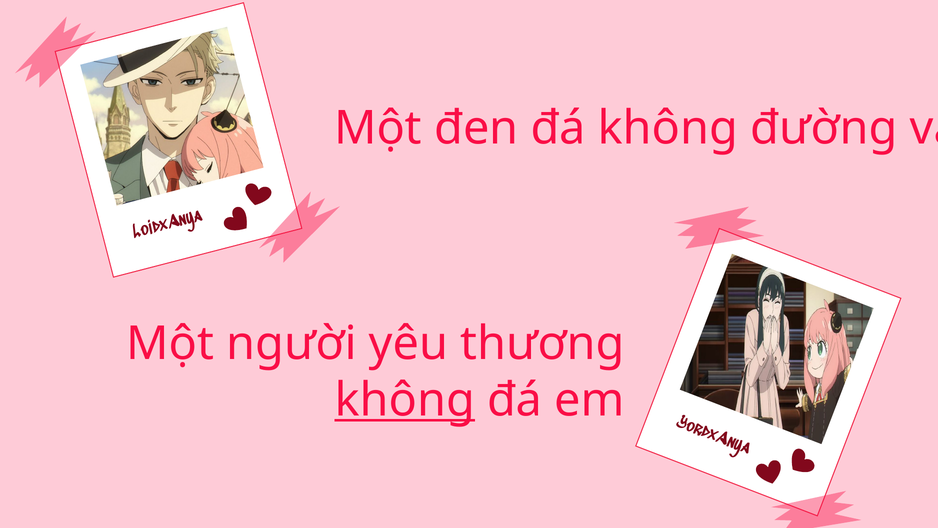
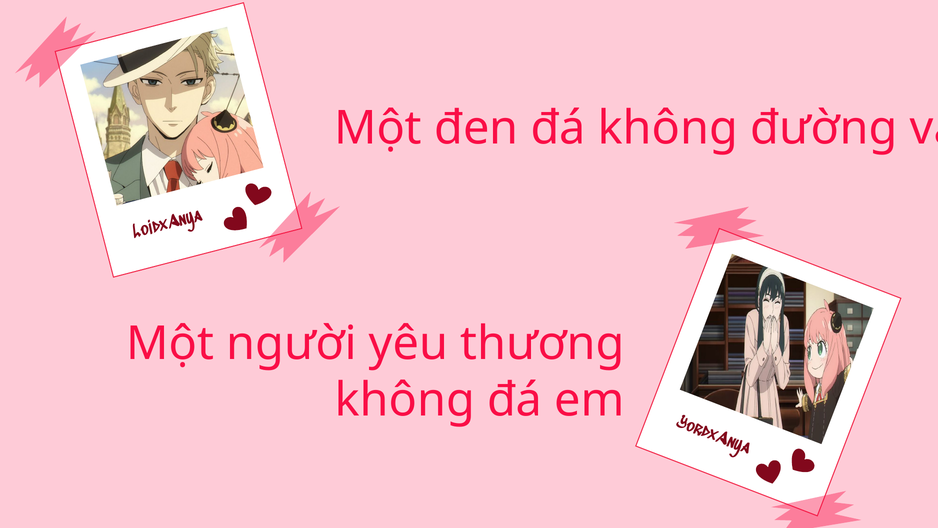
không at (405, 400) underline: present -> none
